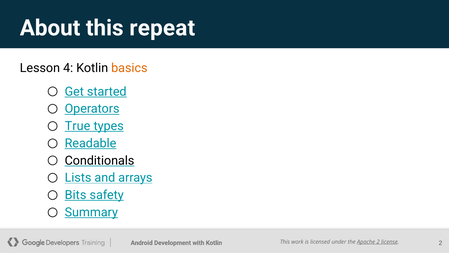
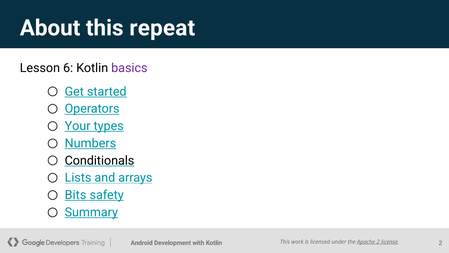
4: 4 -> 6
basics colour: orange -> purple
True: True -> Your
Readable: Readable -> Numbers
